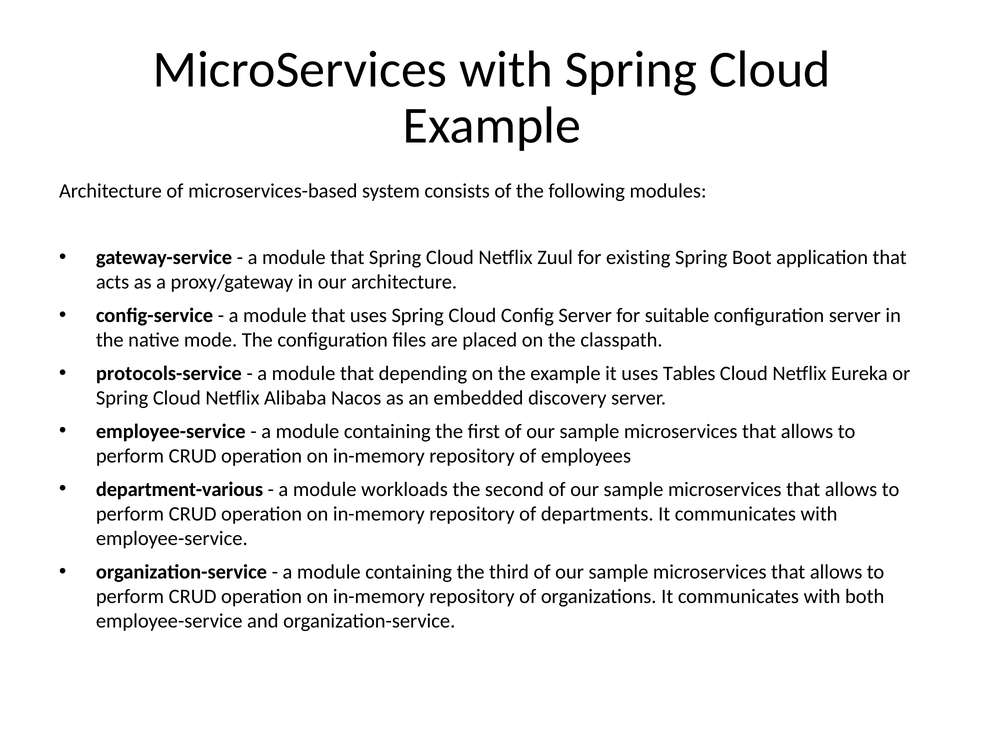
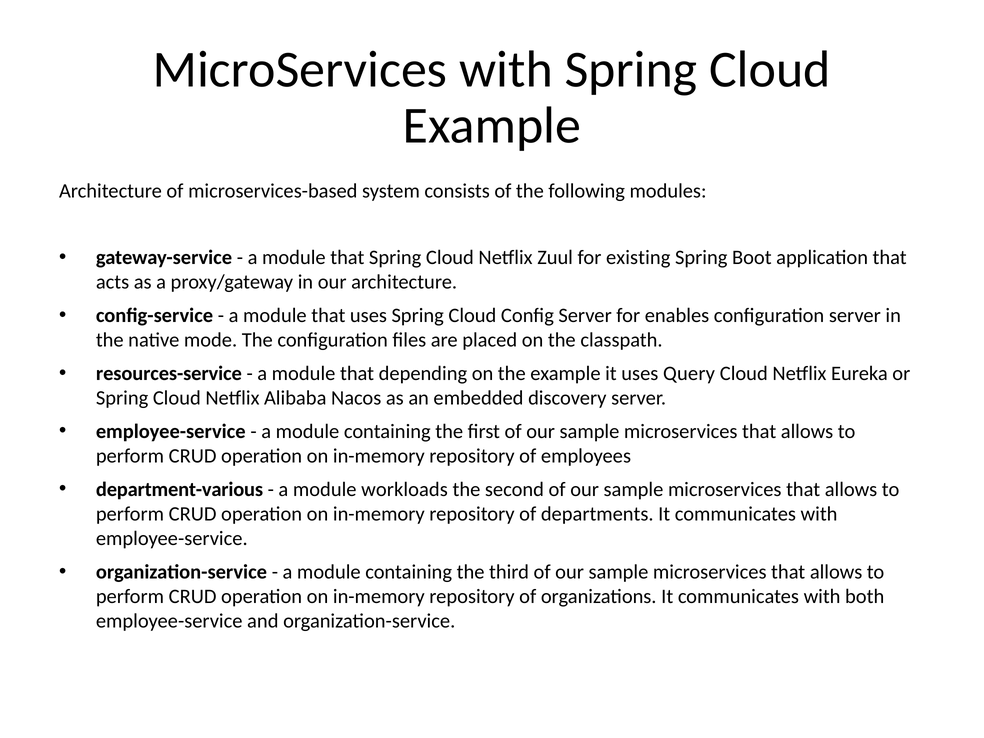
suitable: suitable -> enables
protocols-service: protocols-service -> resources-service
Tables: Tables -> Query
